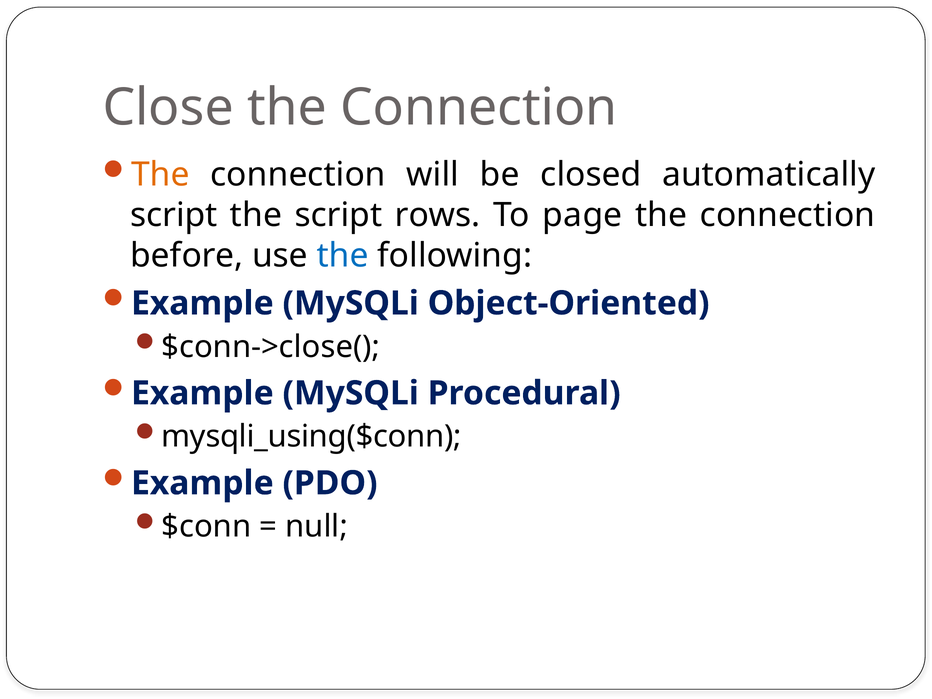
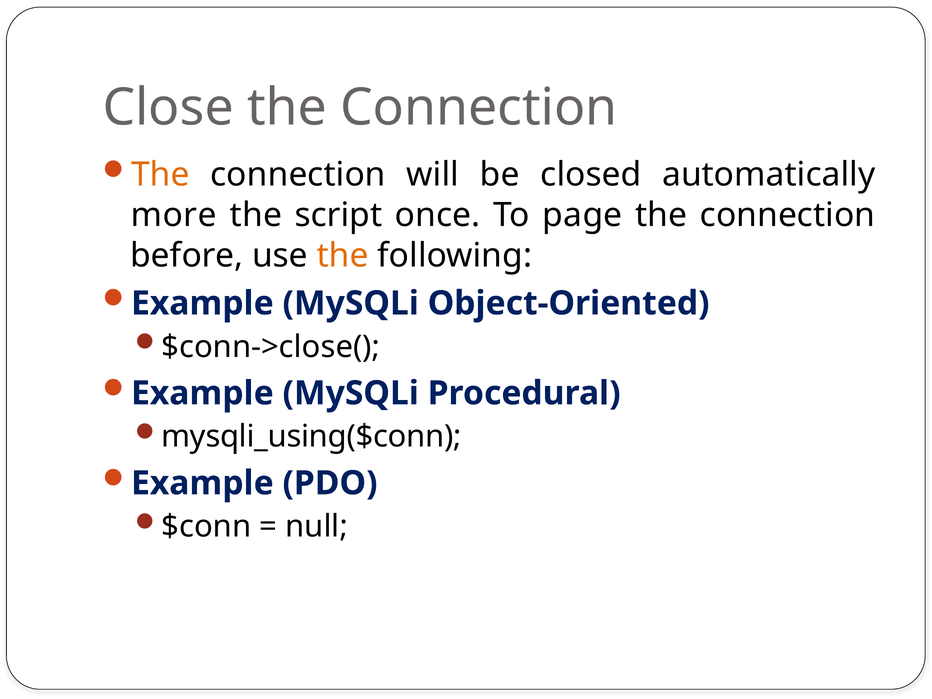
script at (174, 215): script -> more
rows: rows -> once
the at (343, 256) colour: blue -> orange
